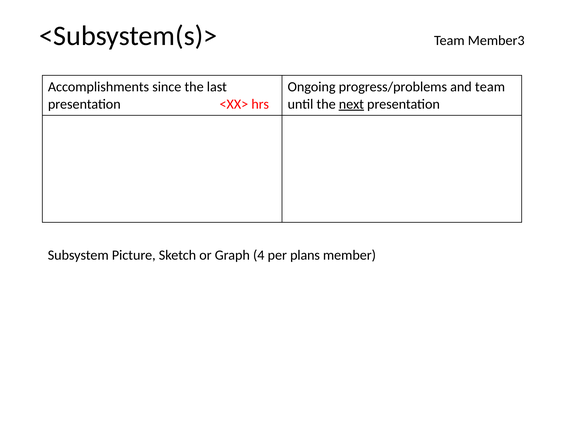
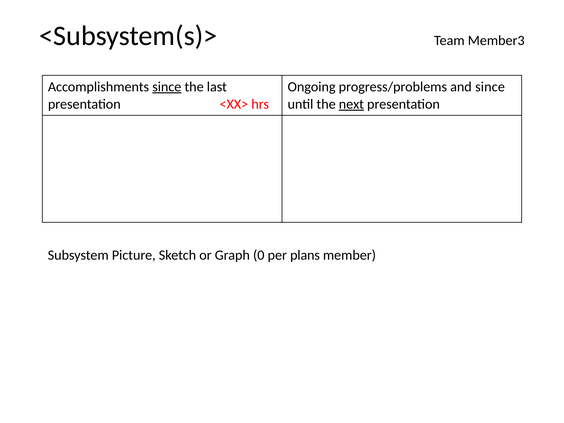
since at (167, 87) underline: none -> present
and team: team -> since
4: 4 -> 0
